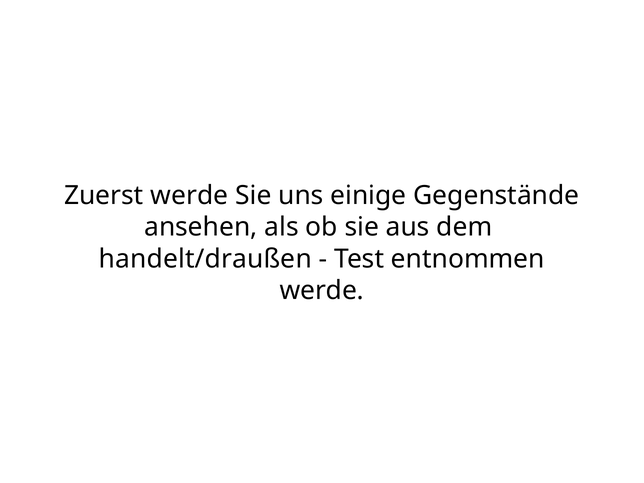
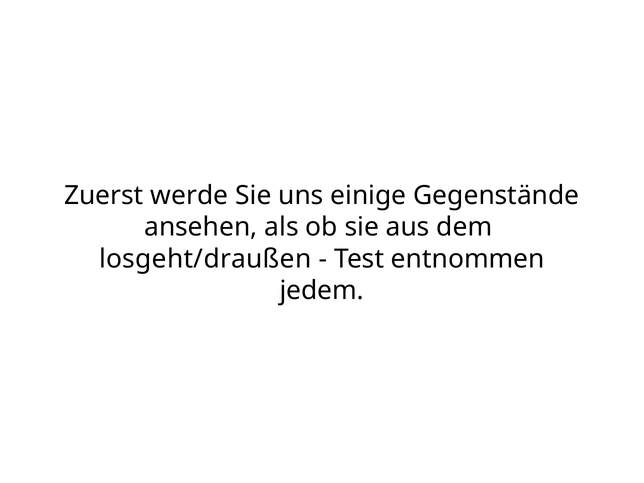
handelt/draußen: handelt/draußen -> losgeht/draußen
werde at (322, 291): werde -> jedem
